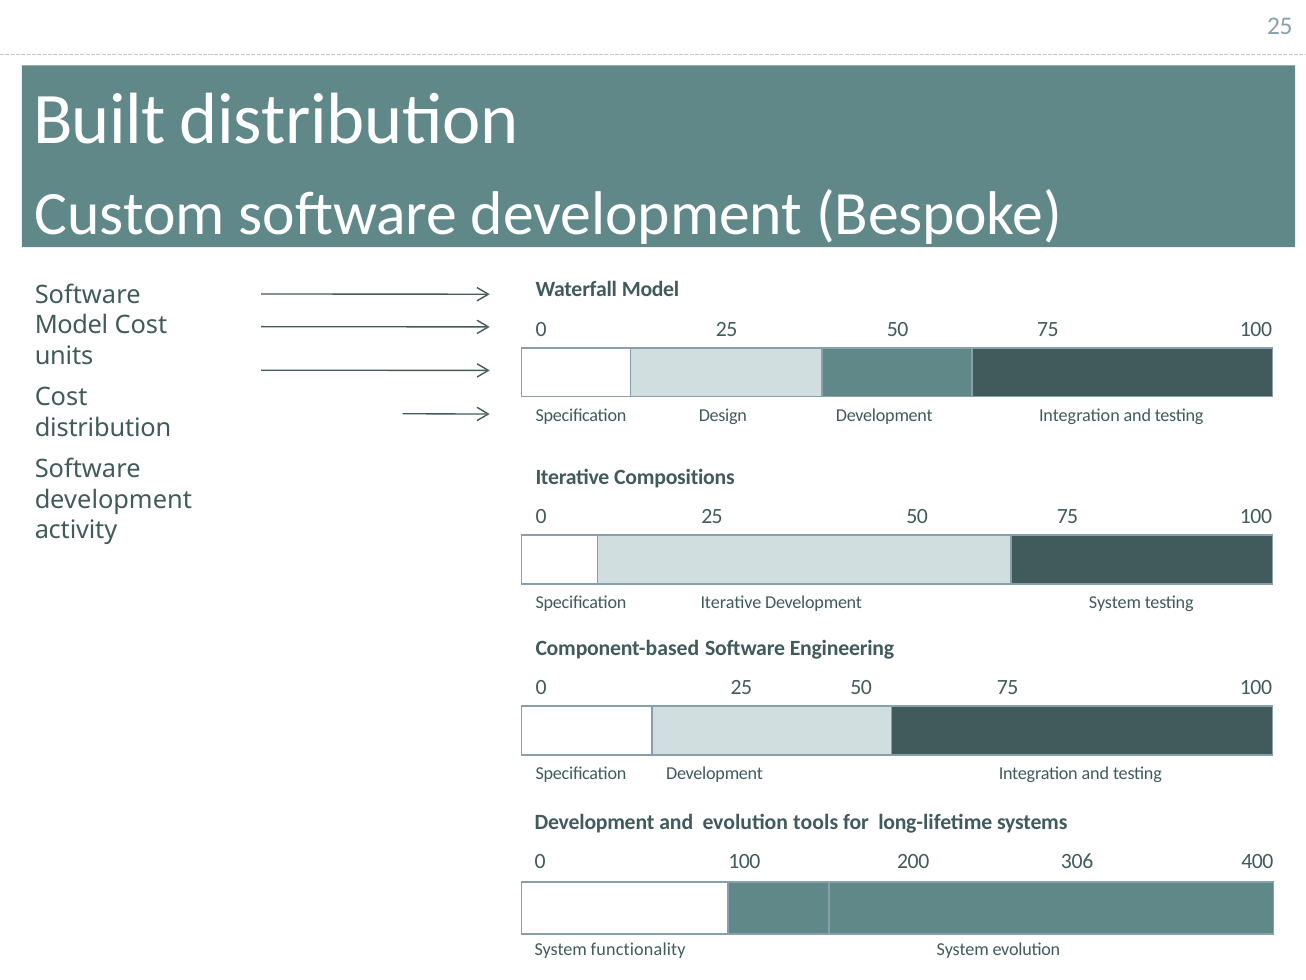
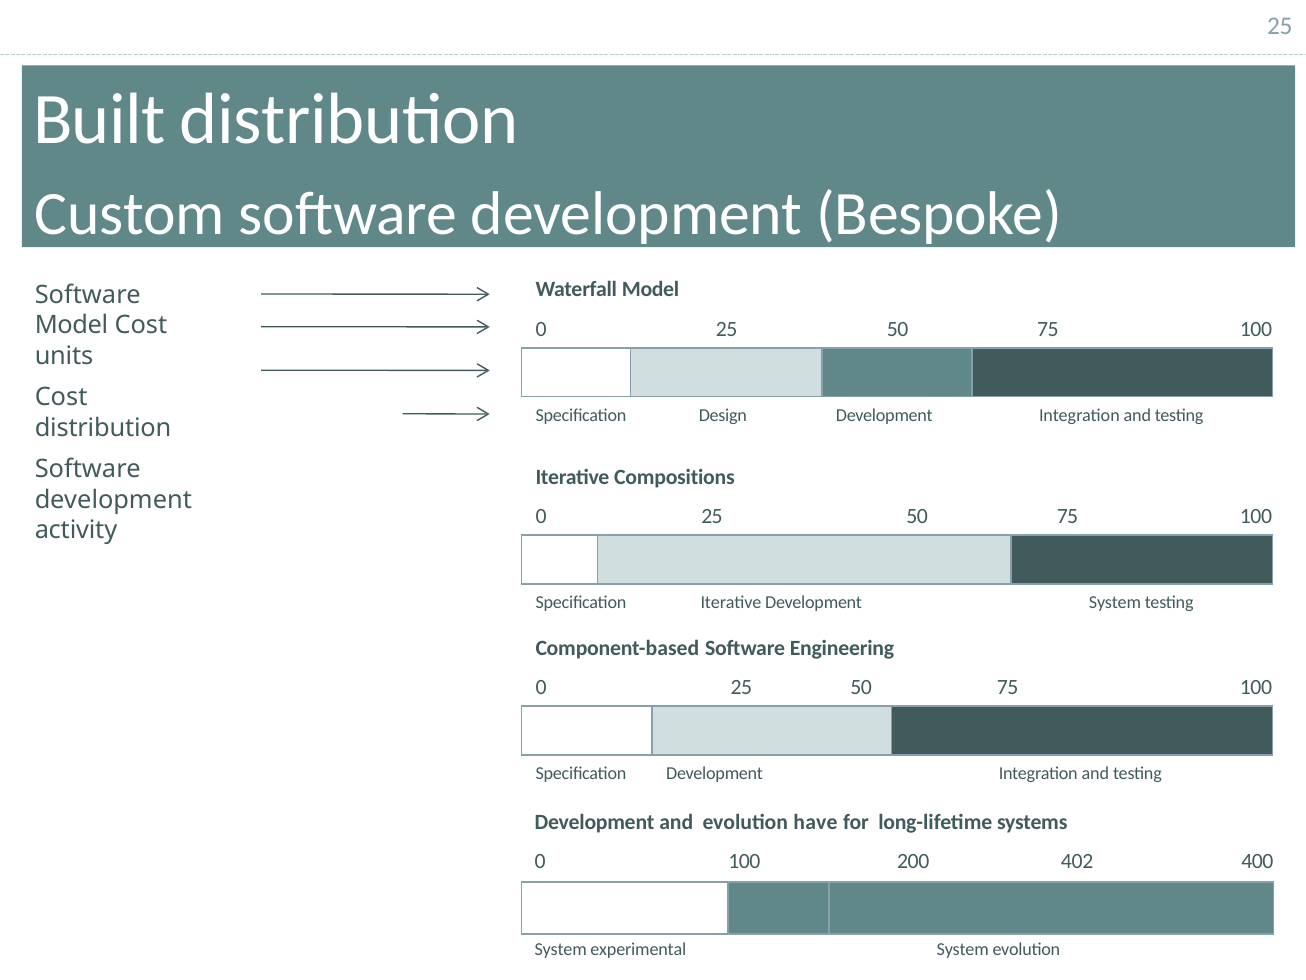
tools: tools -> have
306: 306 -> 402
functionality: functionality -> experimental
